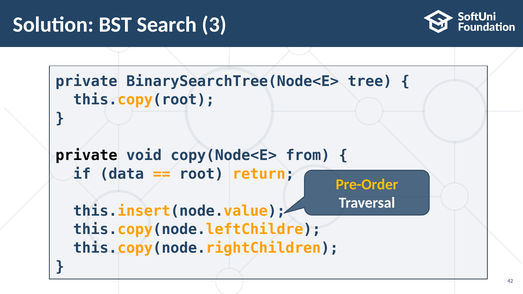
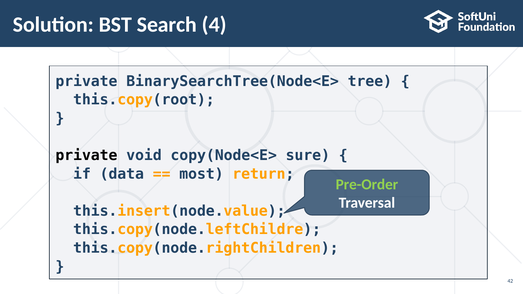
3: 3 -> 4
from: from -> sure
root: root -> most
Pre-Order colour: yellow -> light green
